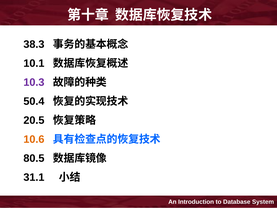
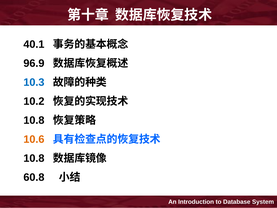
38.3: 38.3 -> 40.1
10.1: 10.1 -> 96.9
10.3 colour: purple -> blue
50.4: 50.4 -> 10.2
20.5 at (34, 120): 20.5 -> 10.8
80.5 at (34, 158): 80.5 -> 10.8
31.1: 31.1 -> 60.8
